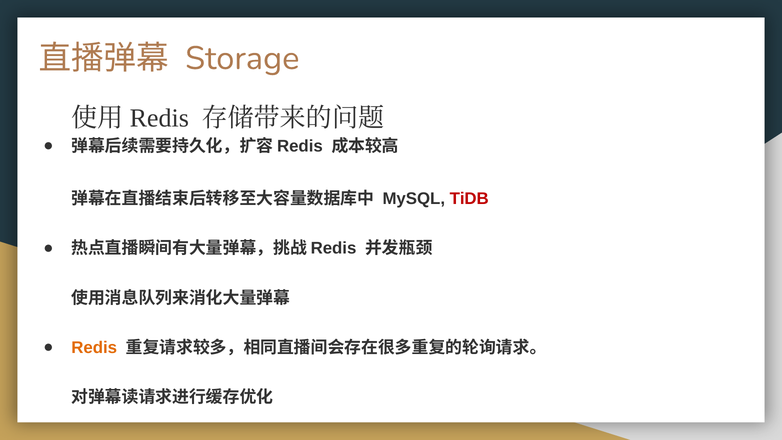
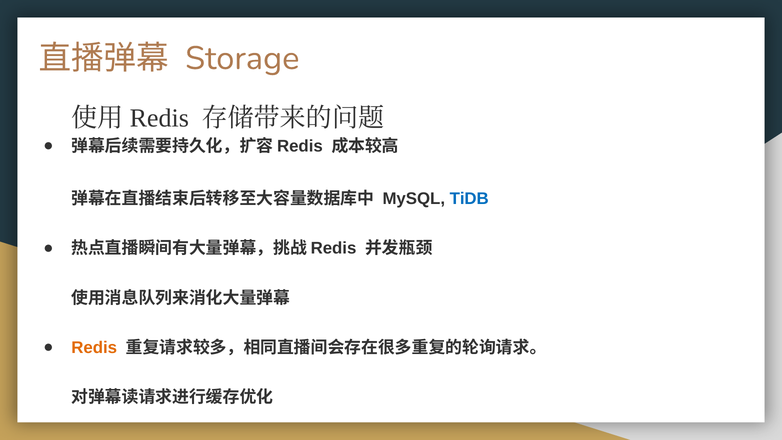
TiDB colour: red -> blue
